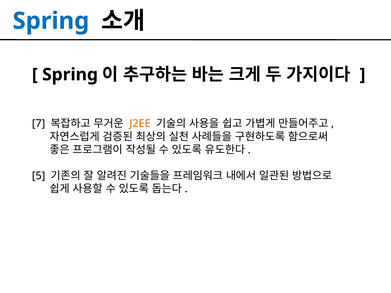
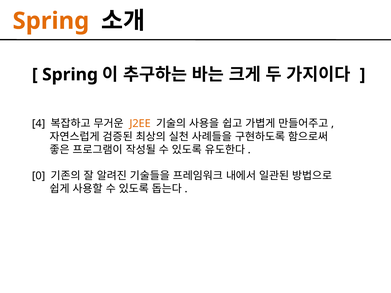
Spring at (51, 21) colour: blue -> orange
7: 7 -> 4
5: 5 -> 0
